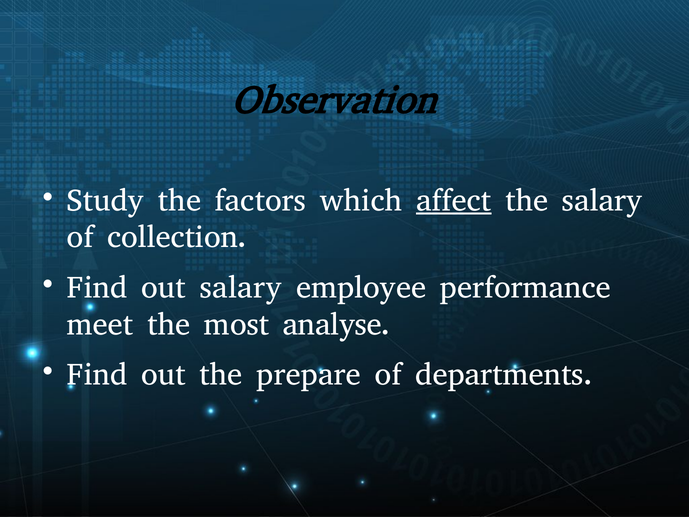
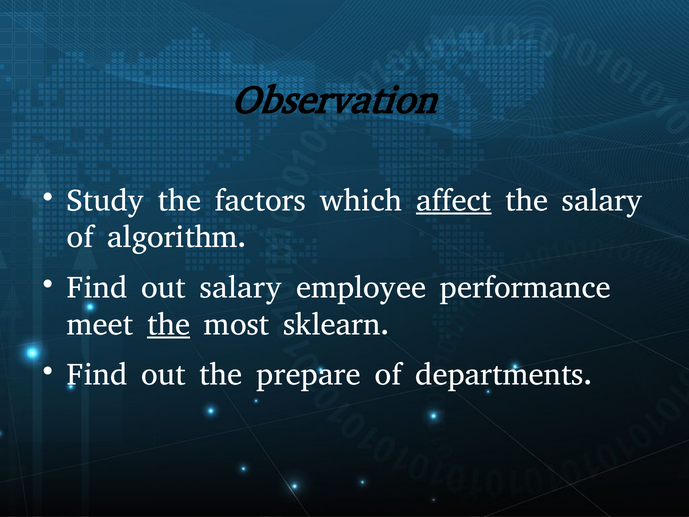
collection: collection -> algorithm
the at (169, 324) underline: none -> present
analyse: analyse -> sklearn
